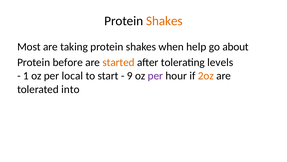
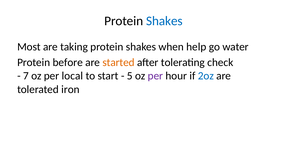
Shakes at (164, 21) colour: orange -> blue
about: about -> water
levels: levels -> check
1: 1 -> 7
9: 9 -> 5
2oz colour: orange -> blue
into: into -> iron
